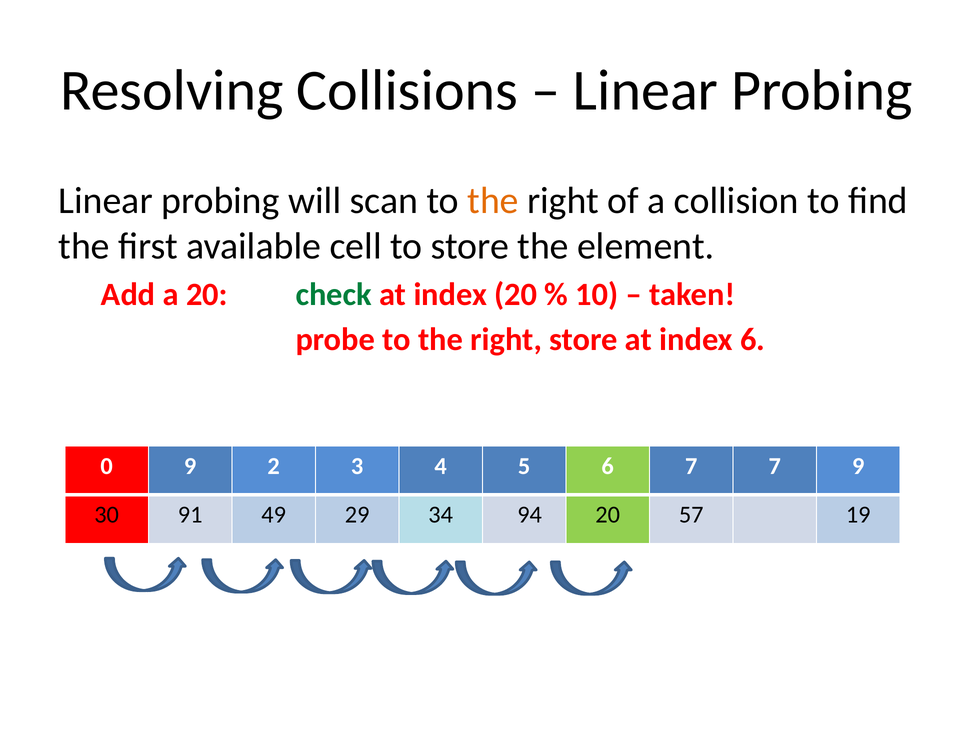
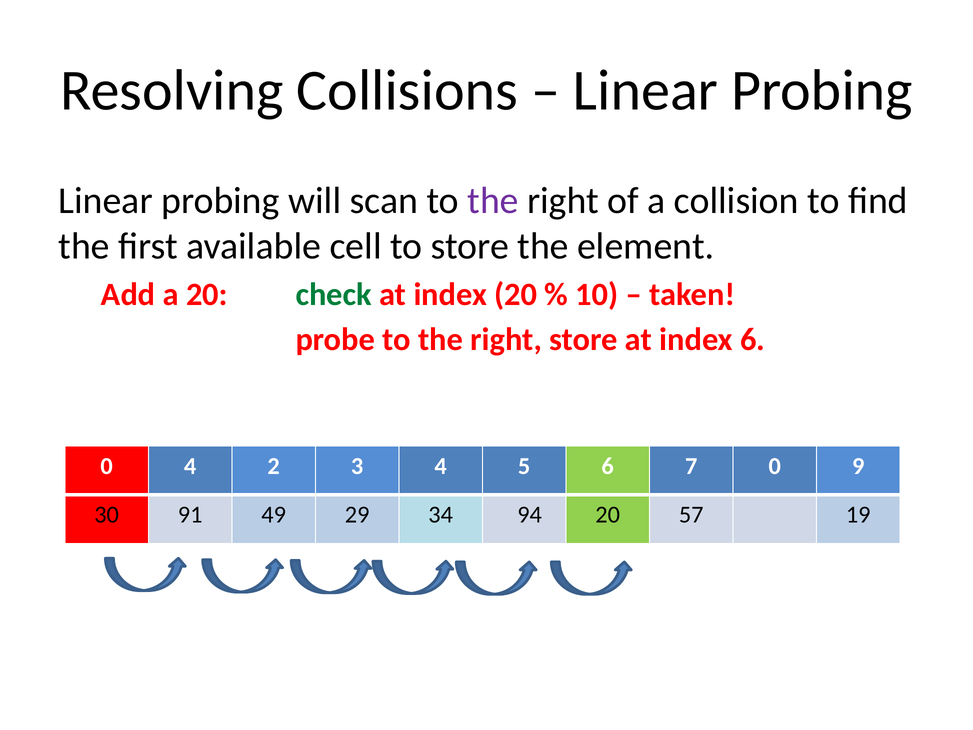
the at (493, 200) colour: orange -> purple
0 9: 9 -> 4
7 7: 7 -> 0
